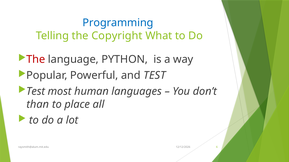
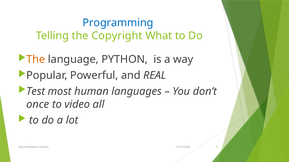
The at (36, 60) colour: red -> orange
and TEST: TEST -> REAL
than: than -> once
place: place -> video
